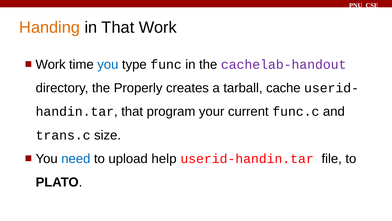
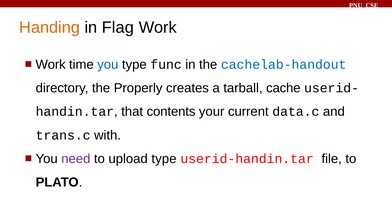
in That: That -> Flag
cachelab-handout colour: purple -> blue
program: program -> contents
func.c: func.c -> data.c
size: size -> with
need colour: blue -> purple
upload help: help -> type
